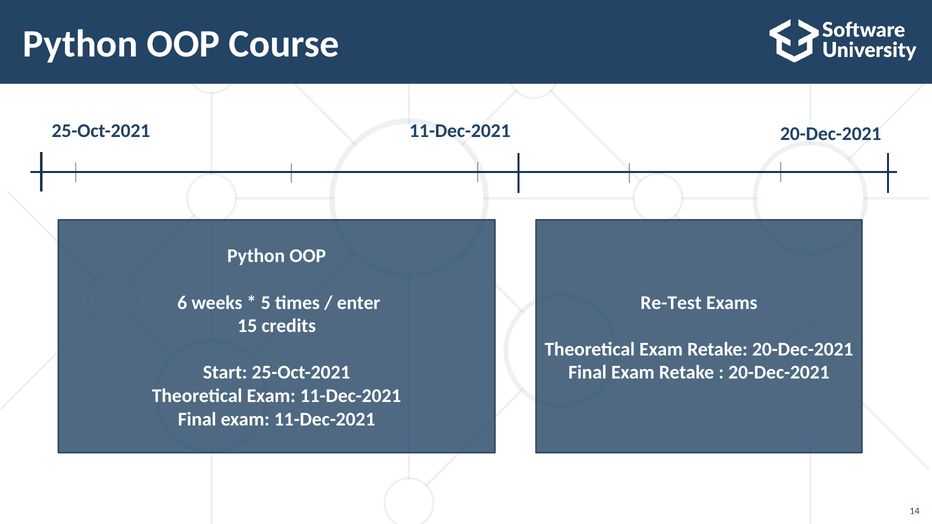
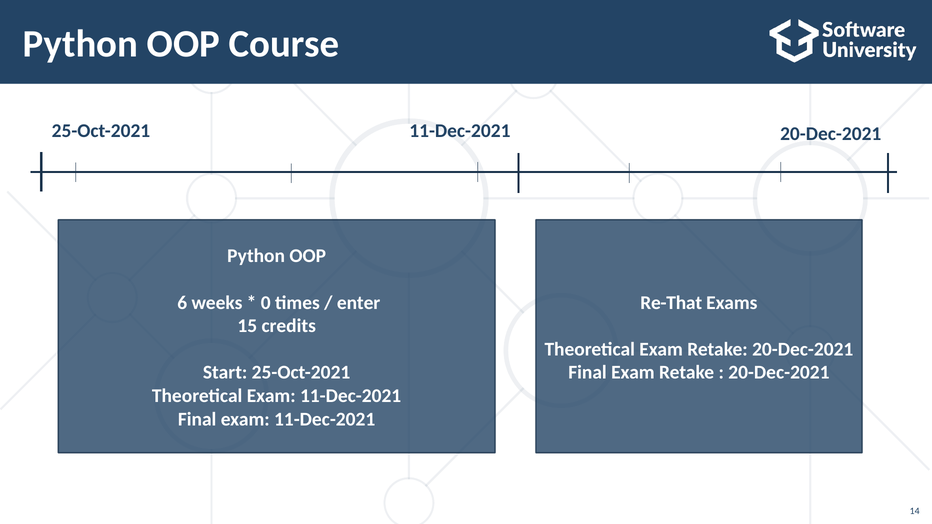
5: 5 -> 0
Re-Test: Re-Test -> Re-That
